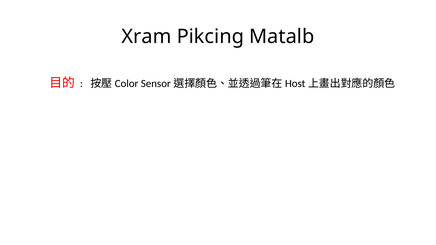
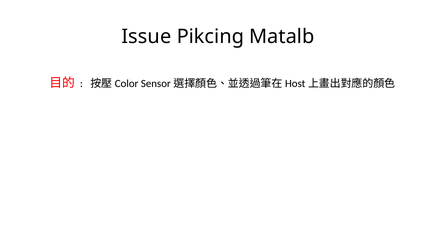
Xram: Xram -> Issue
